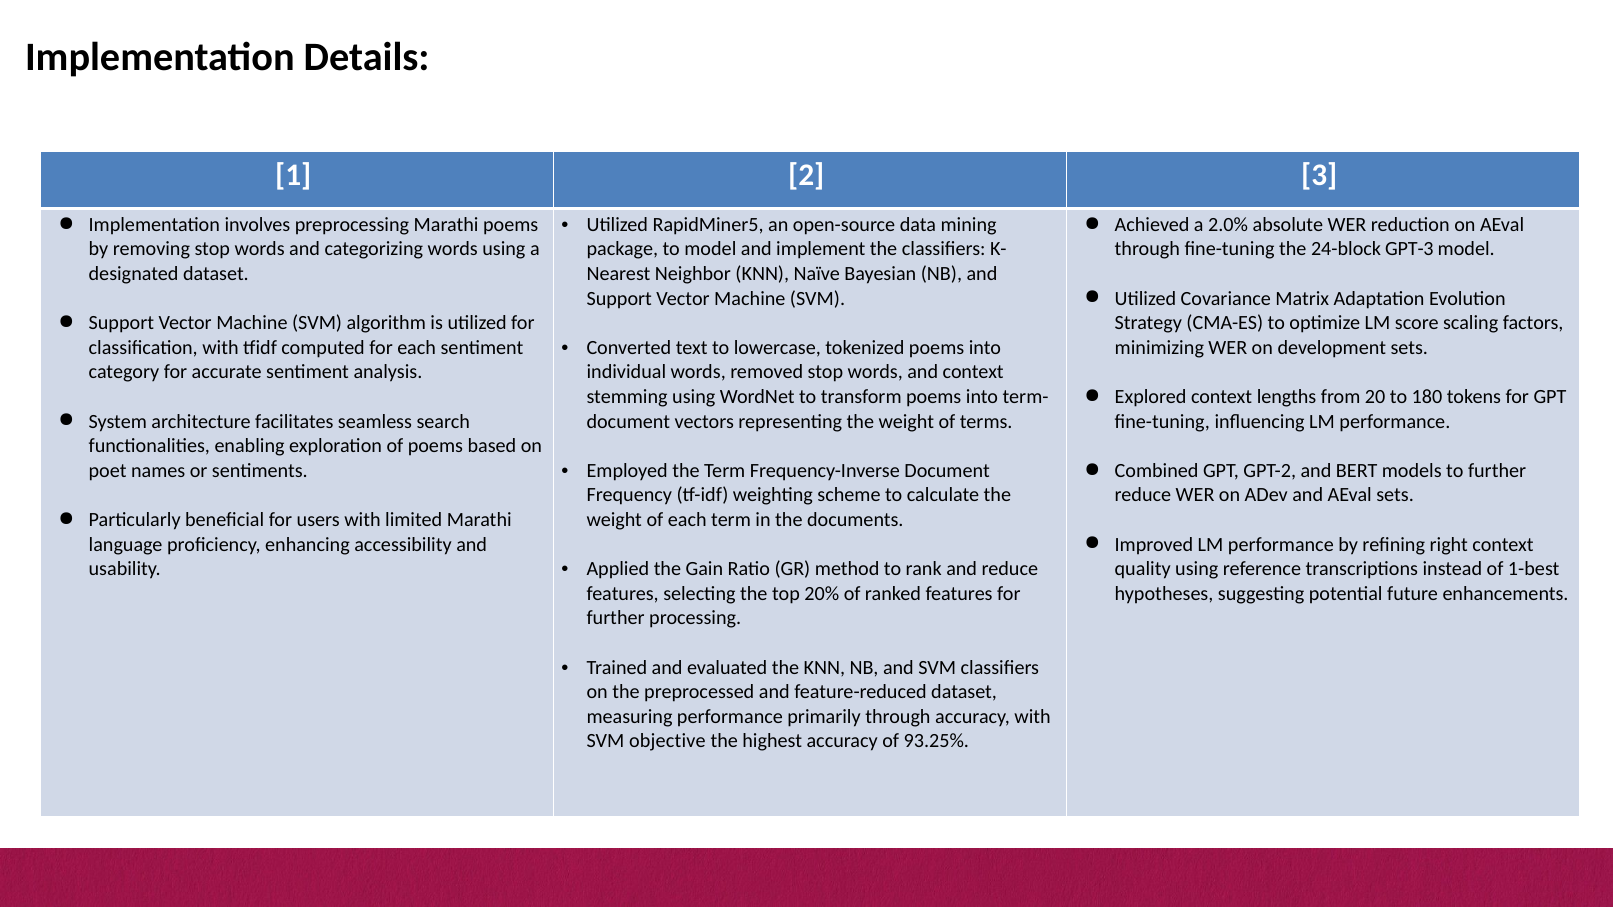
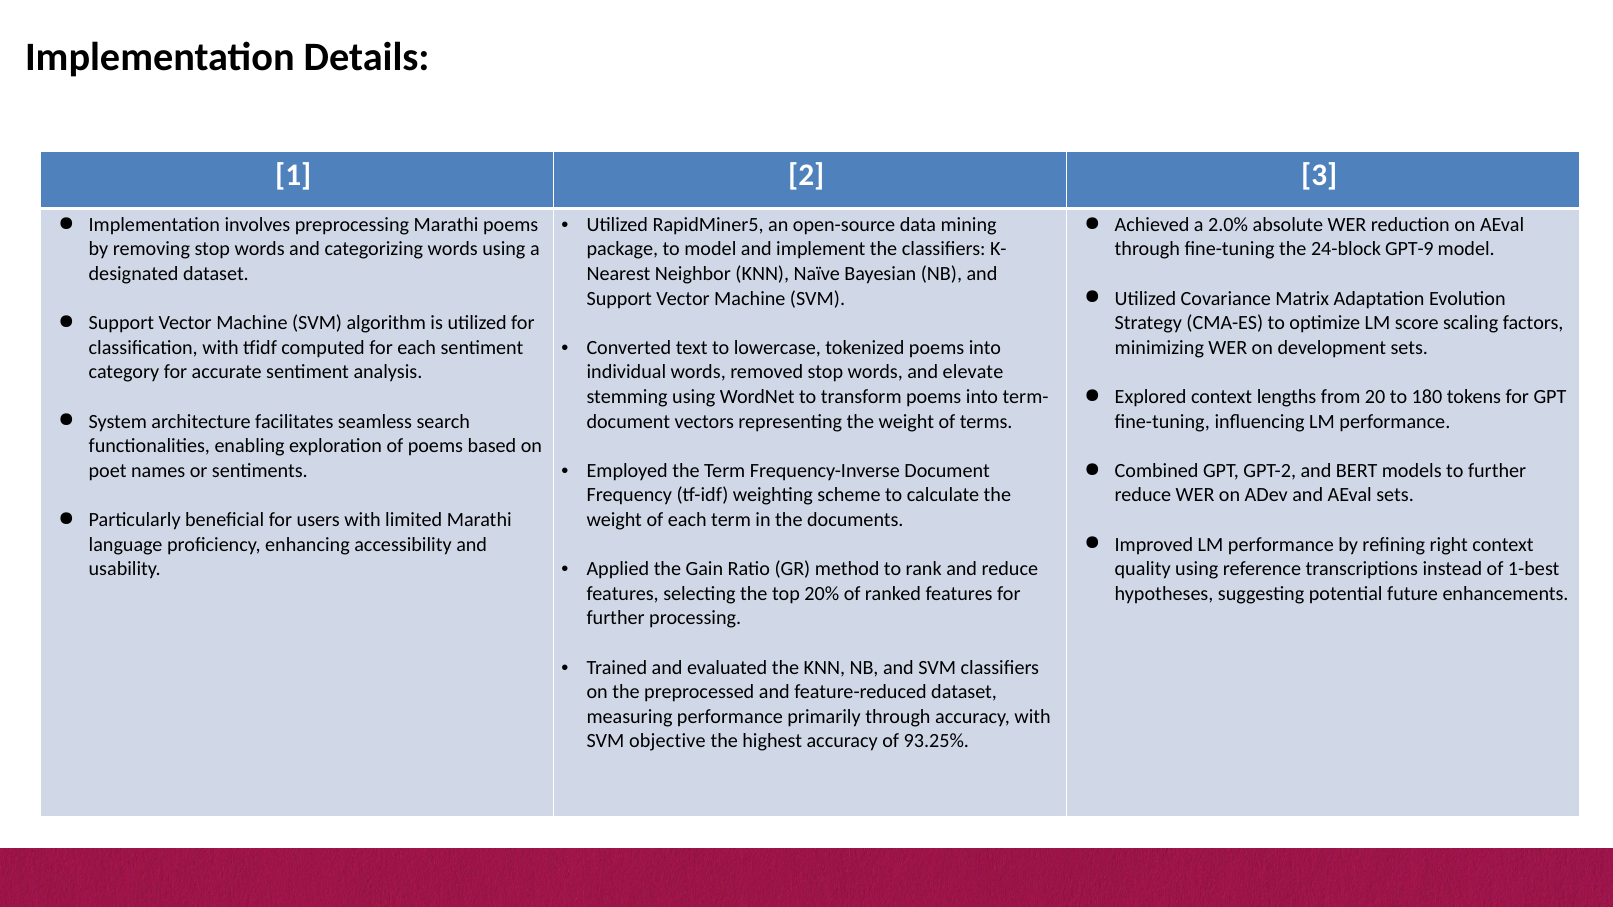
GPT-3: GPT-3 -> GPT-9
and context: context -> elevate
